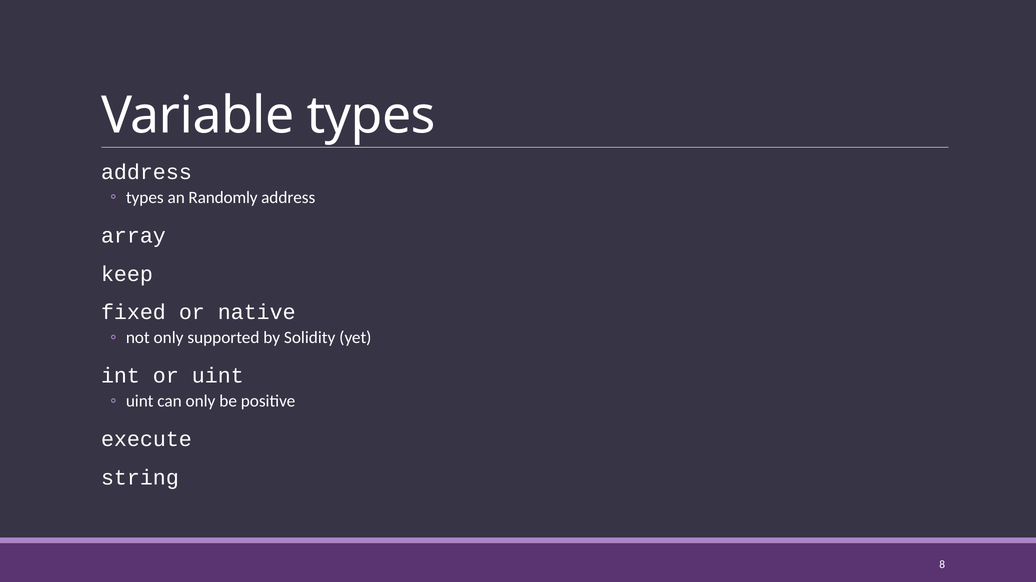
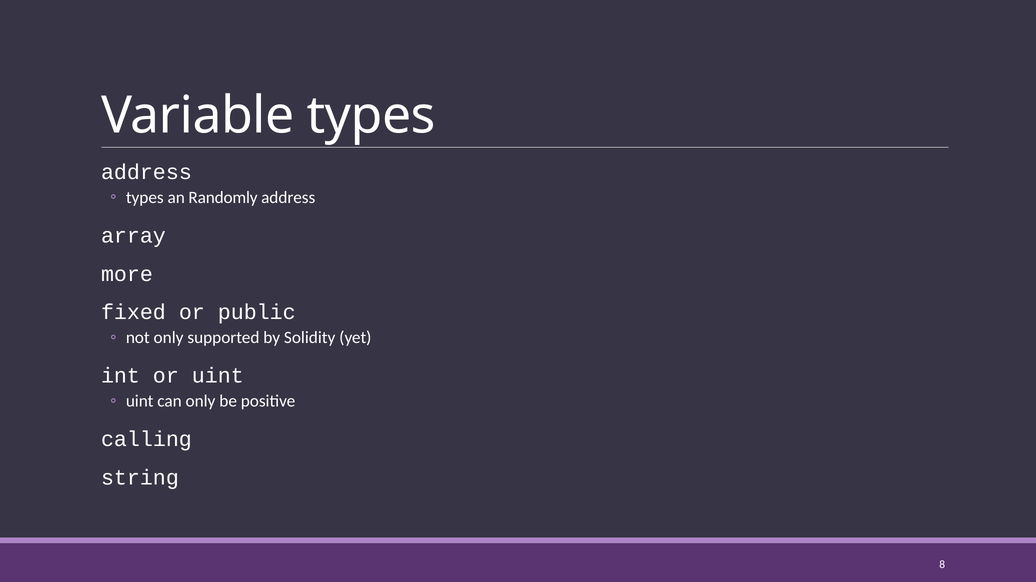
keep: keep -> more
native: native -> public
execute: execute -> calling
